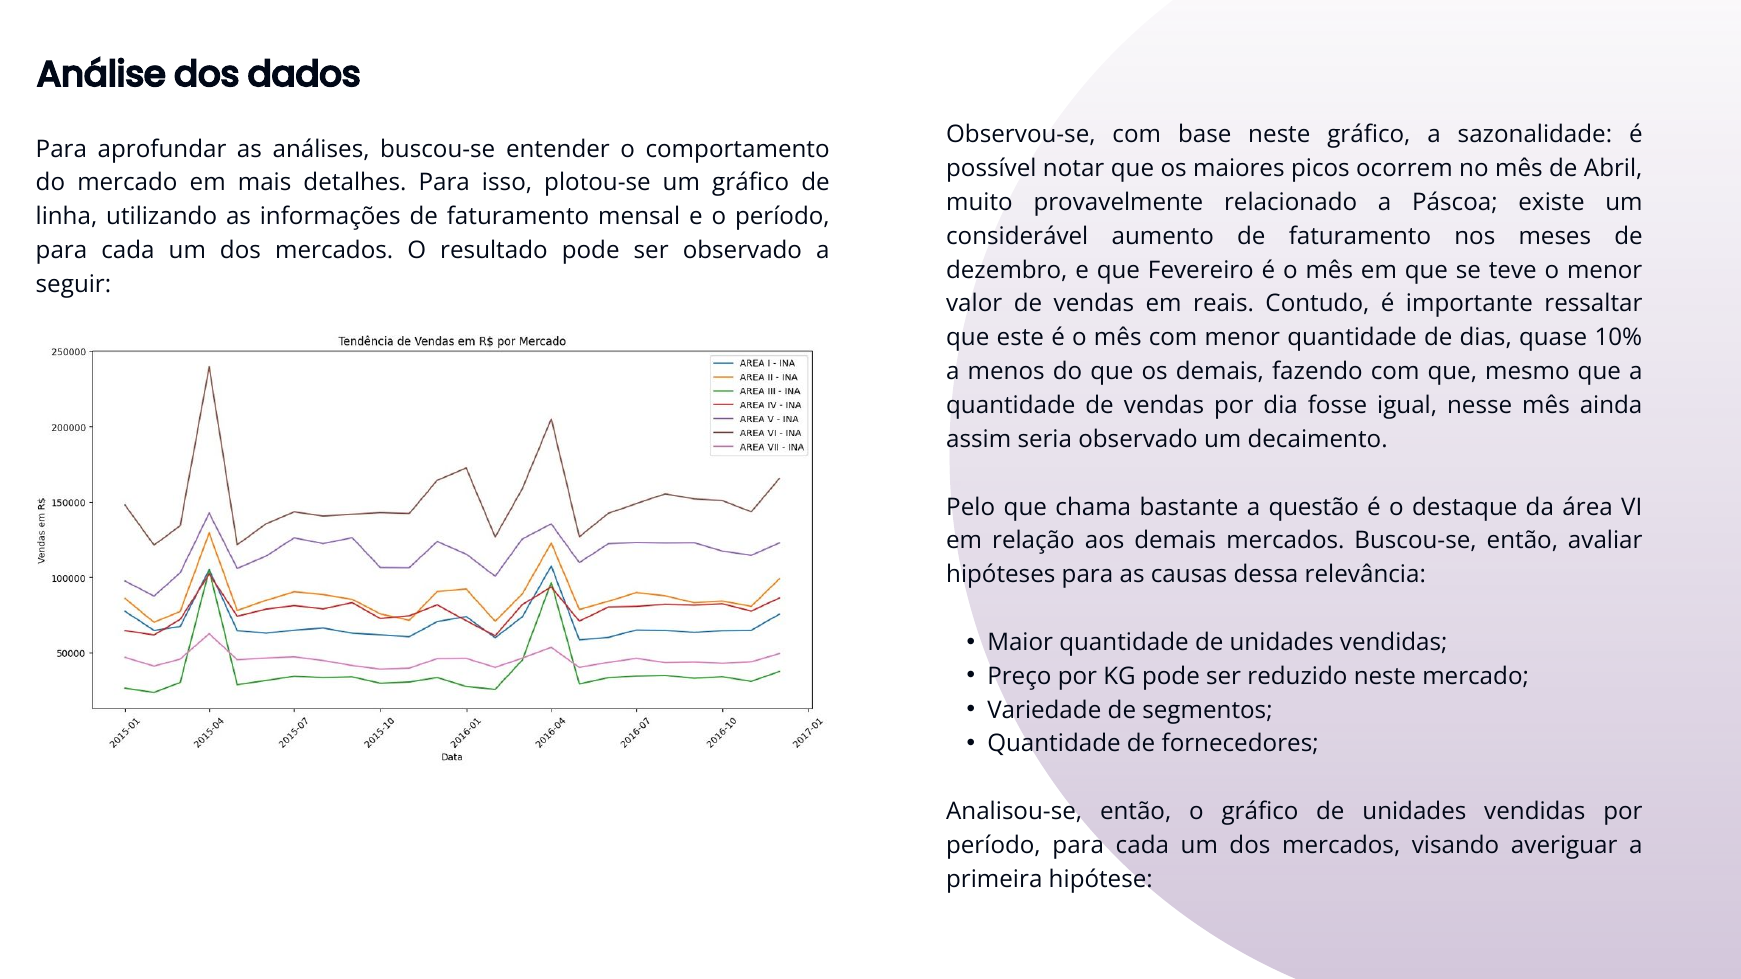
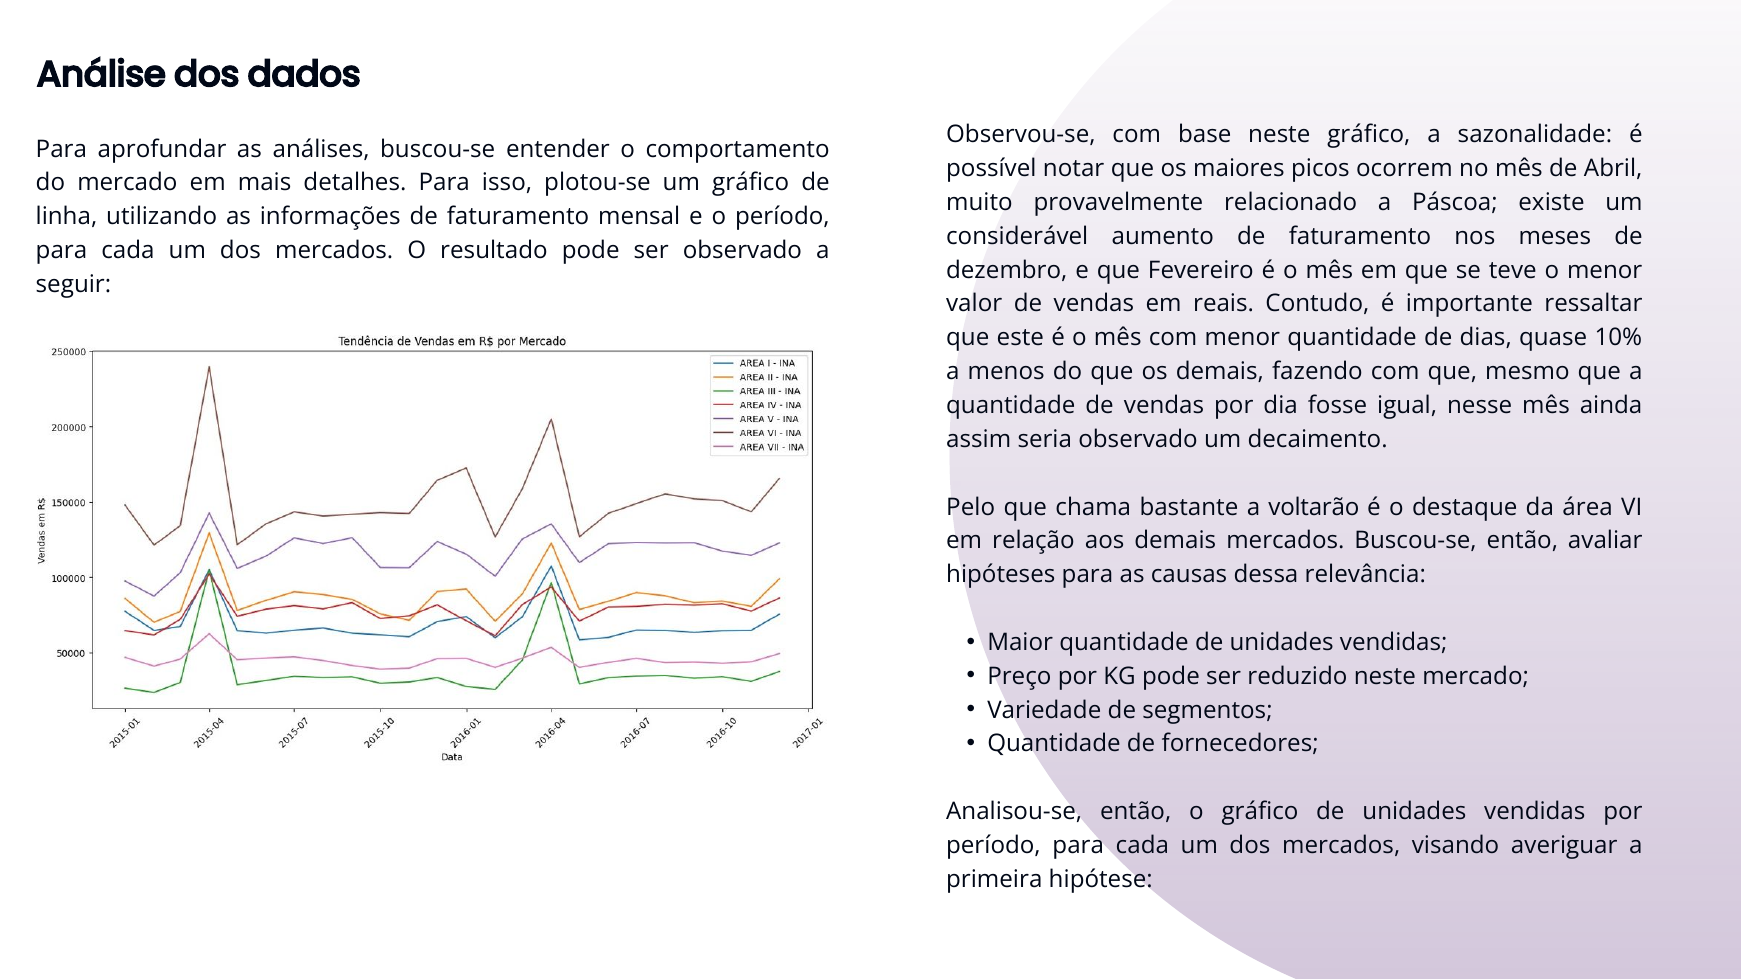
questão: questão -> voltarão
